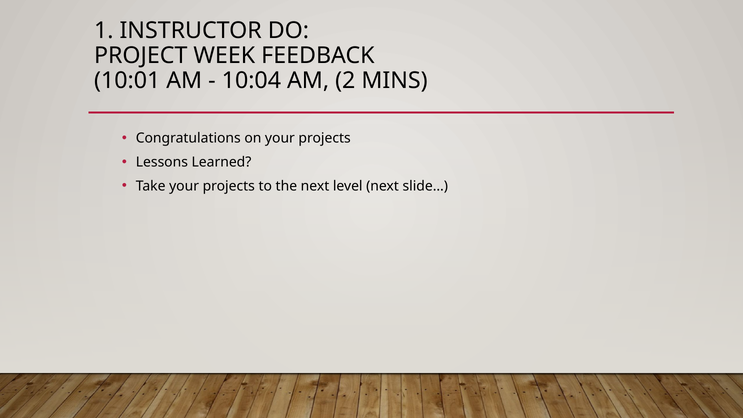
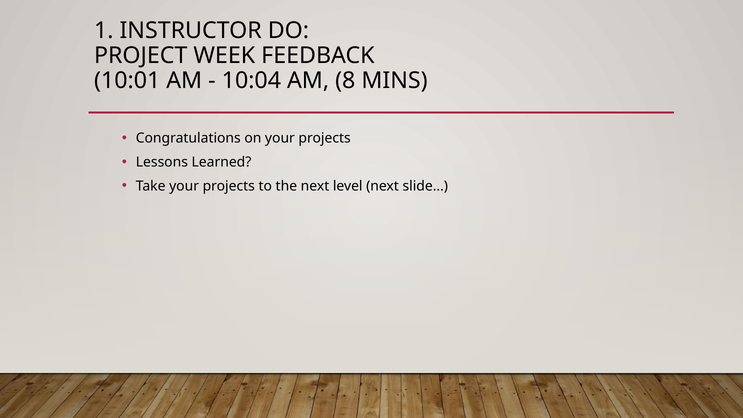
2: 2 -> 8
